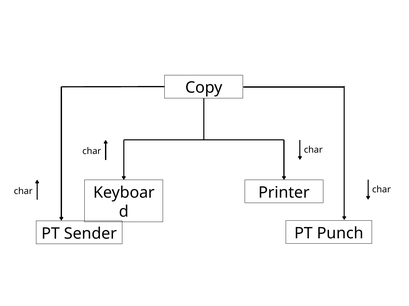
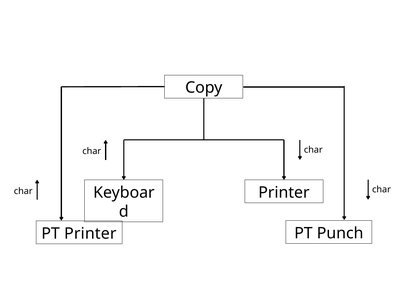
PT Sender: Sender -> Printer
